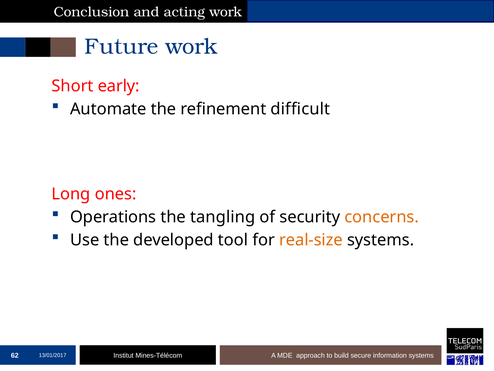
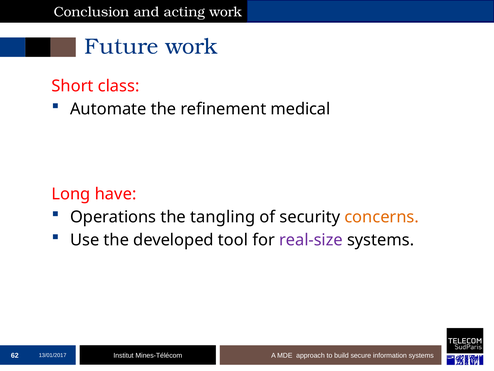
early: early -> class
difficult: difficult -> medical
ones: ones -> have
real-size colour: orange -> purple
